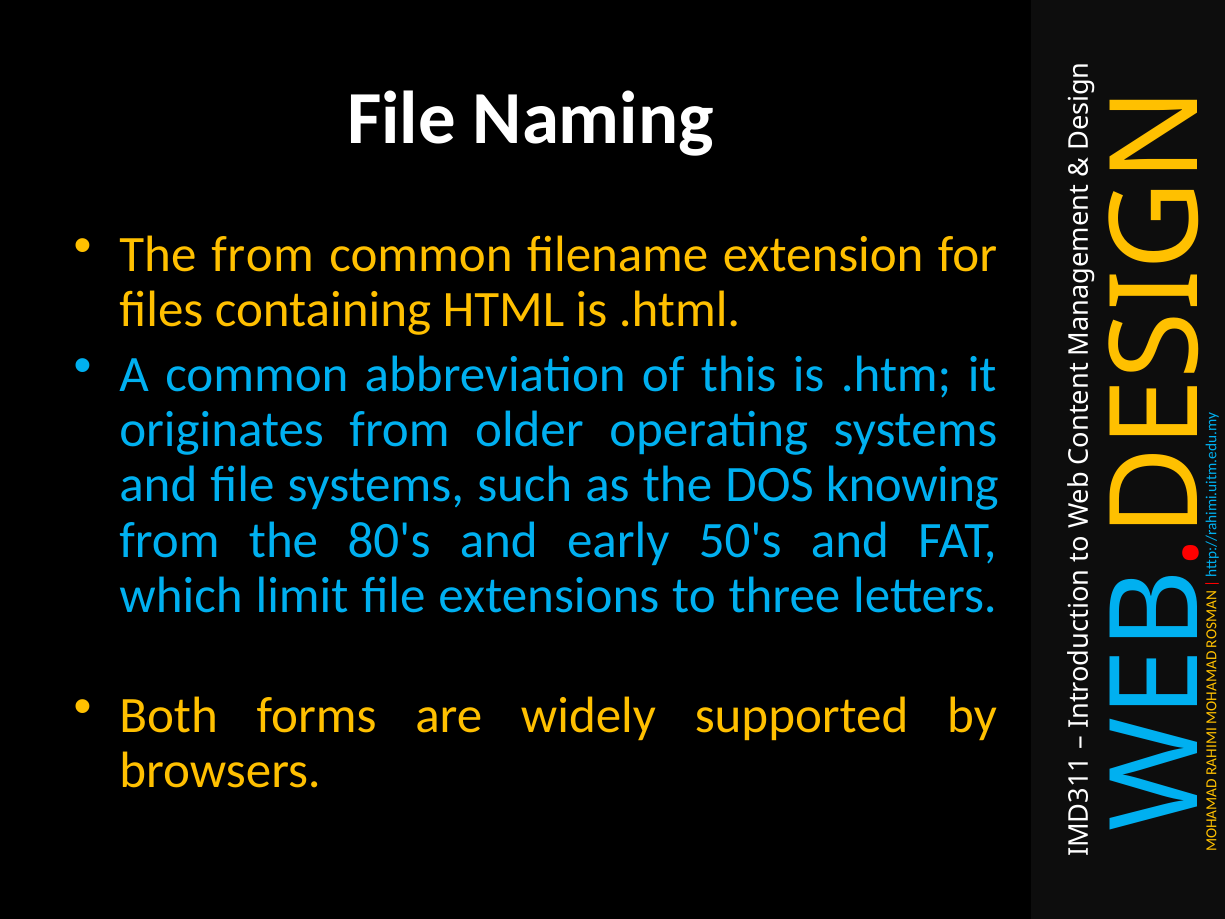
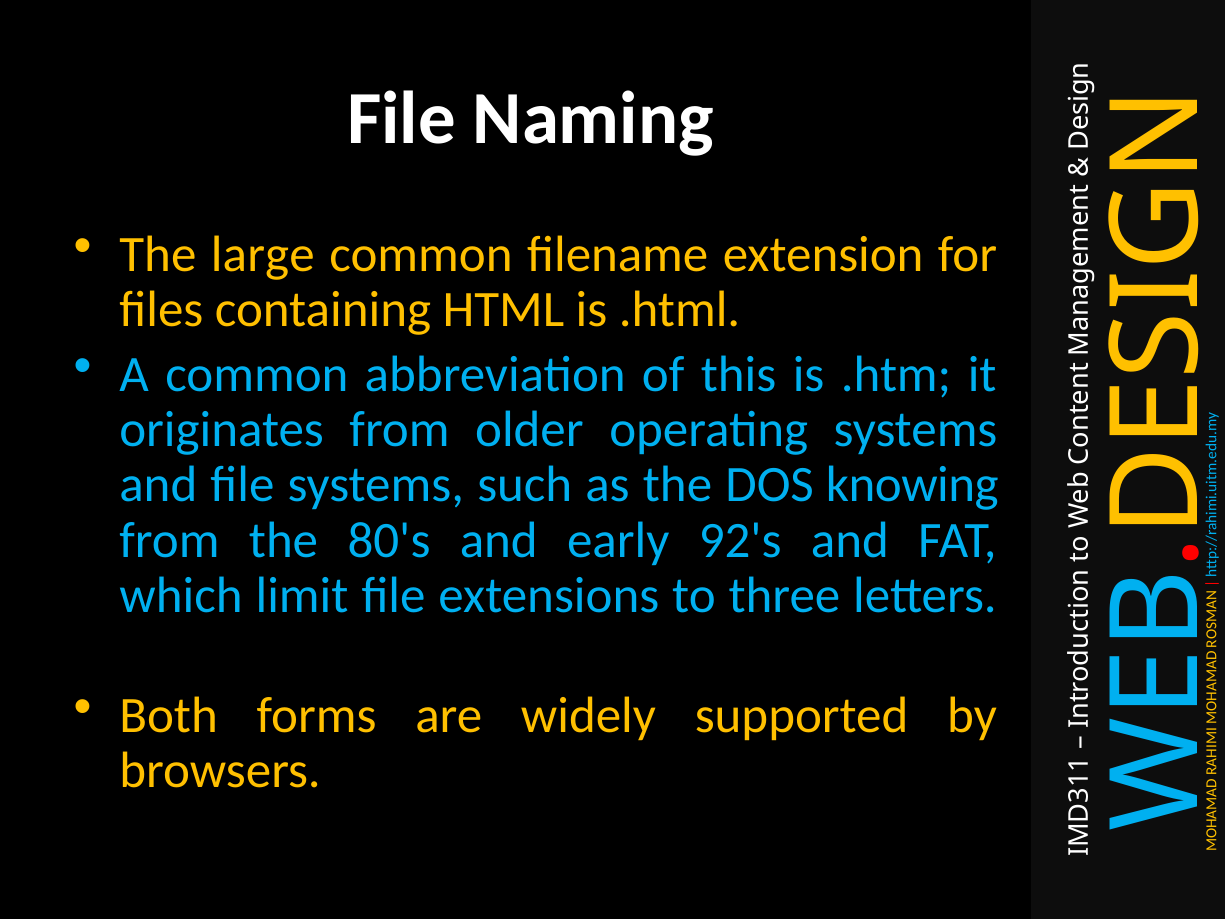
The from: from -> large
50's: 50's -> 92's
